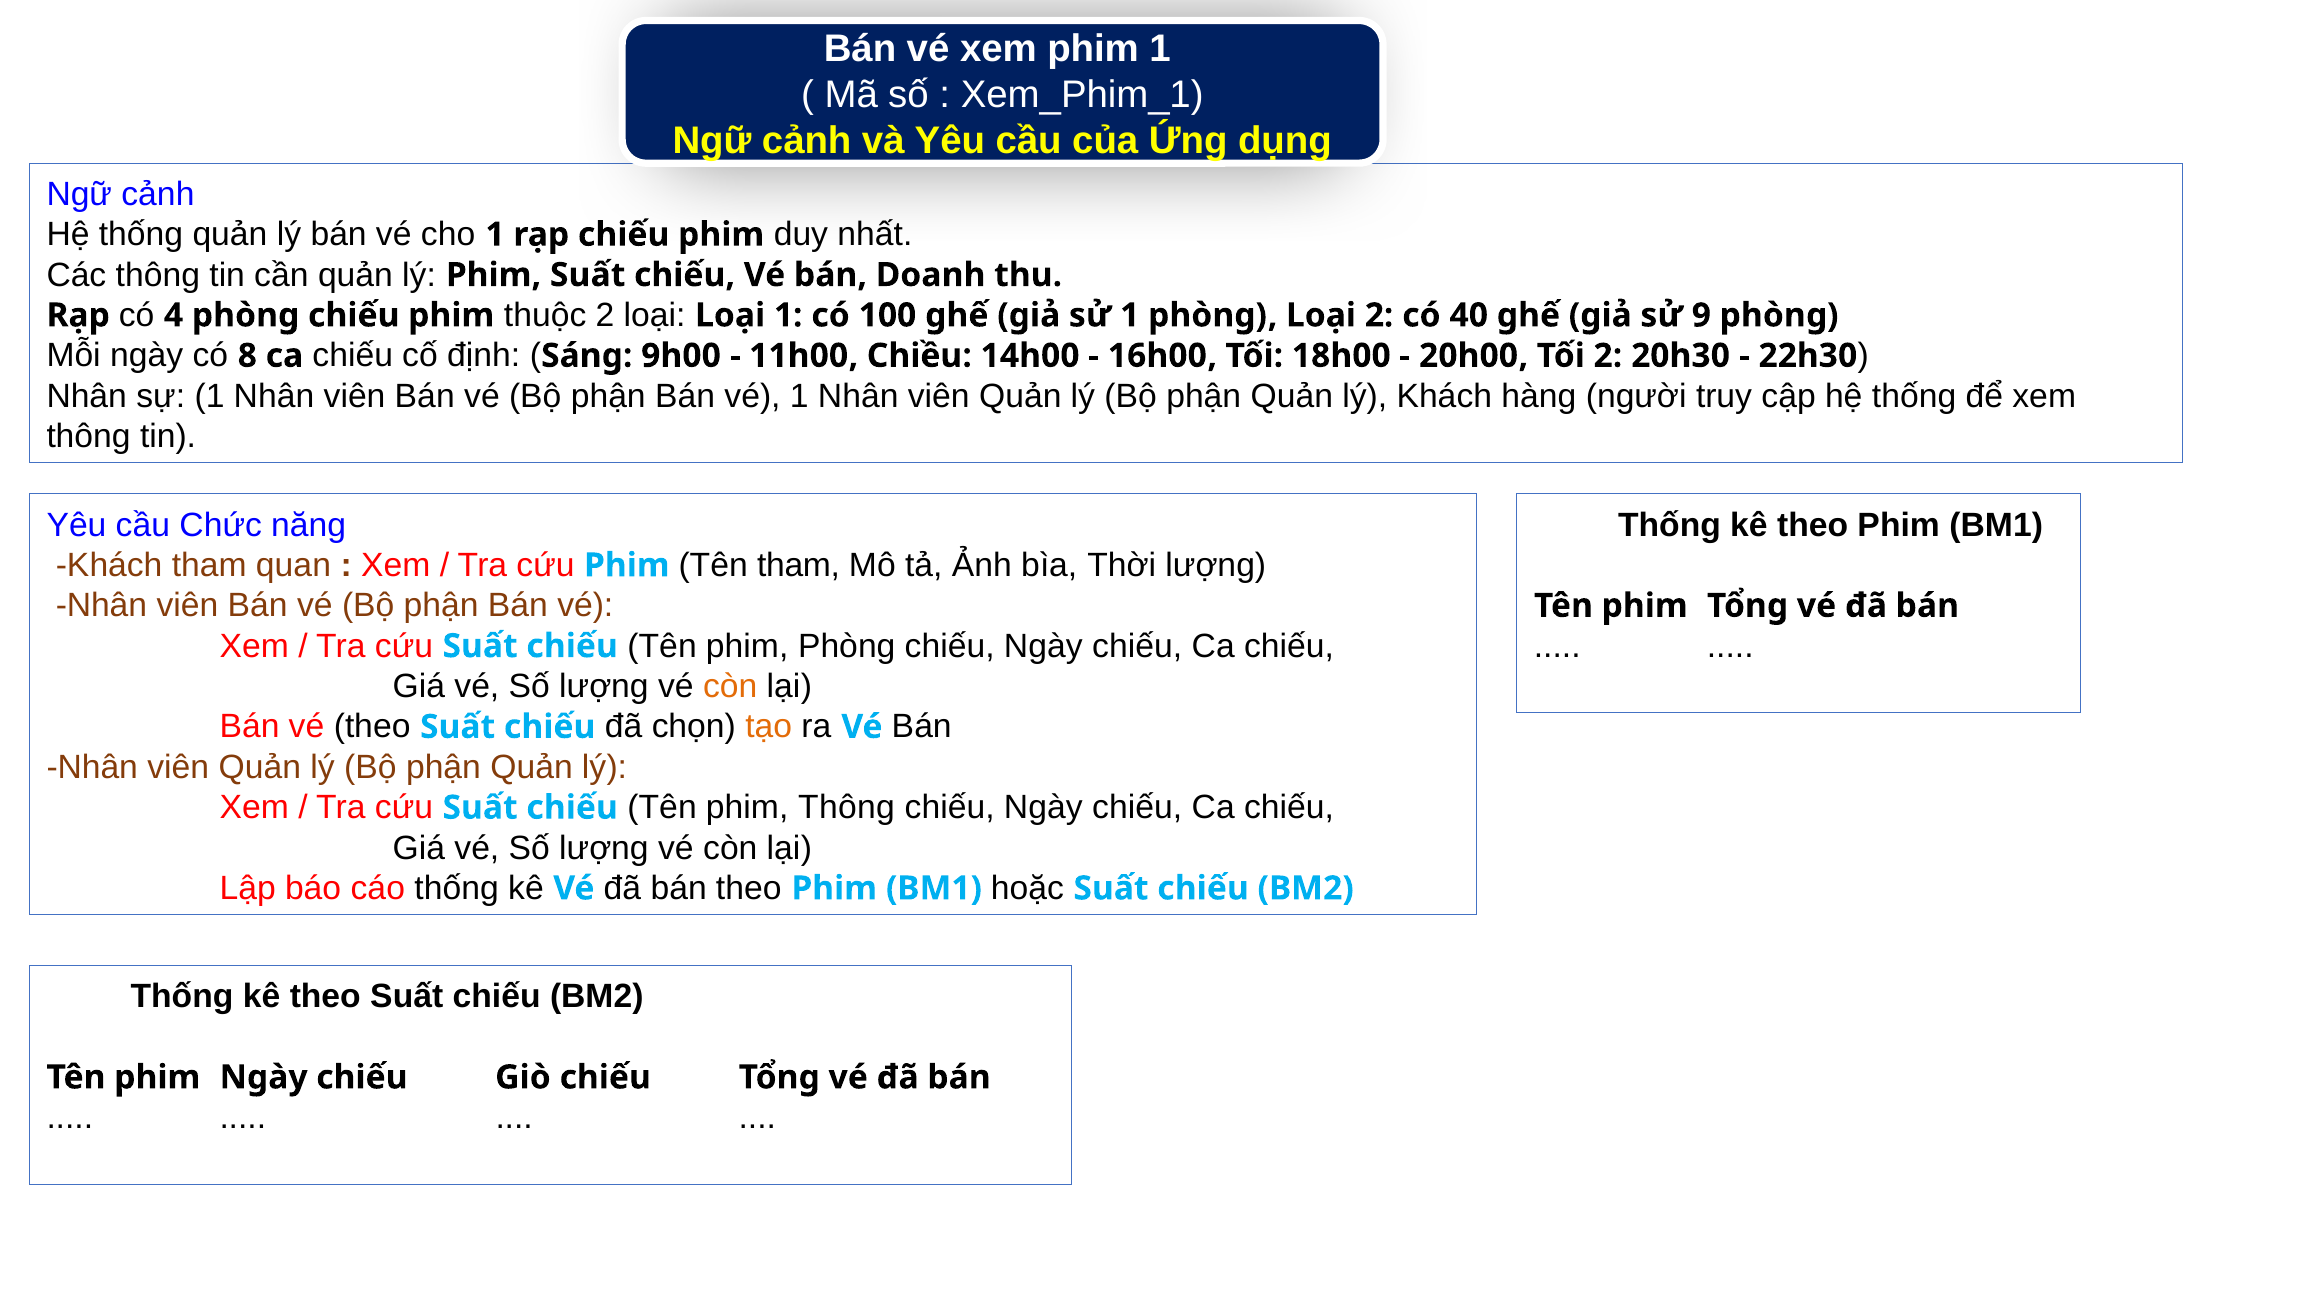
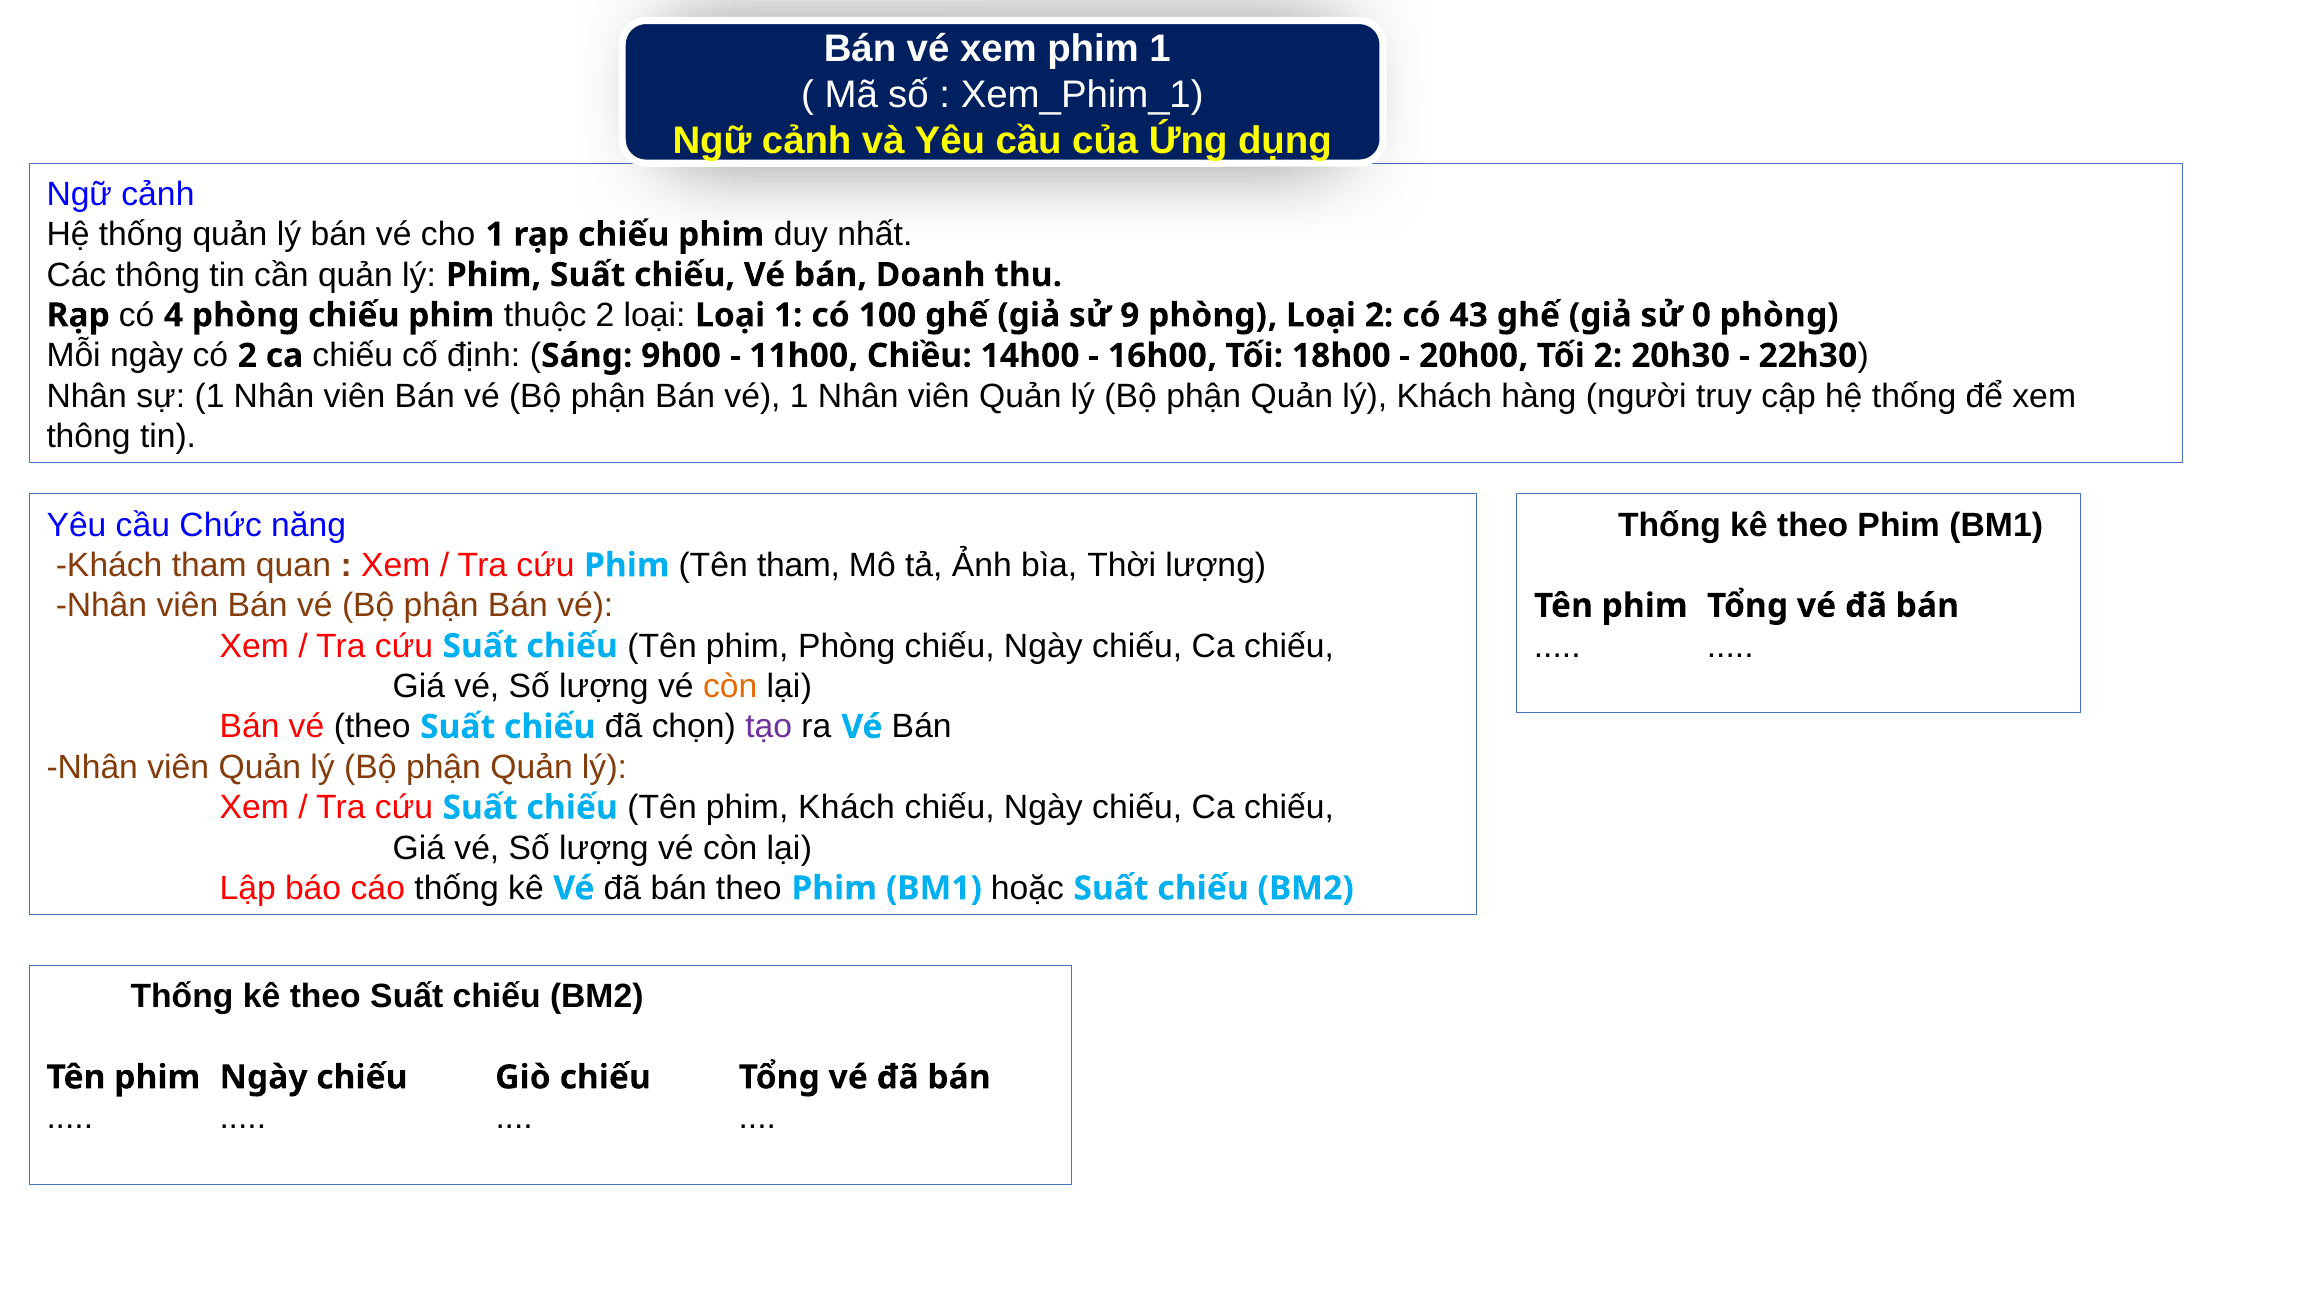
sử 1: 1 -> 9
40: 40 -> 43
9: 9 -> 0
có 8: 8 -> 2
tạo colour: orange -> purple
phim Thông: Thông -> Khách
